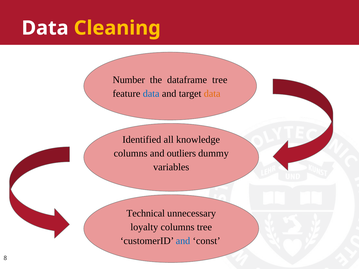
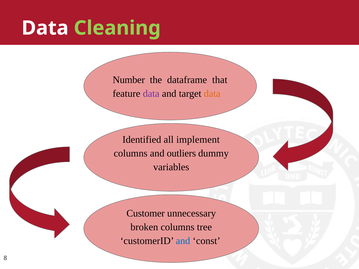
Cleaning colour: yellow -> light green
dataframe tree: tree -> that
data at (151, 94) colour: blue -> purple
knowledge: knowledge -> implement
Technical: Technical -> Customer
loyalty: loyalty -> broken
